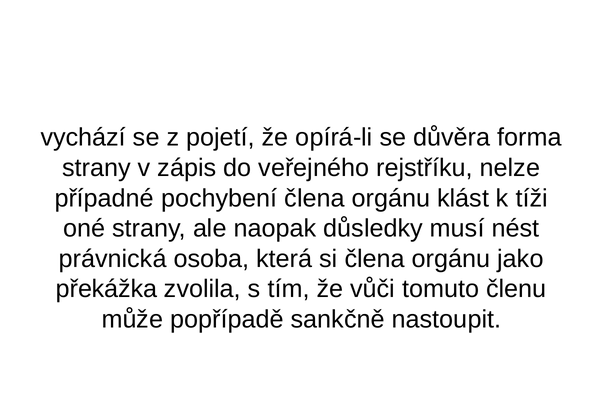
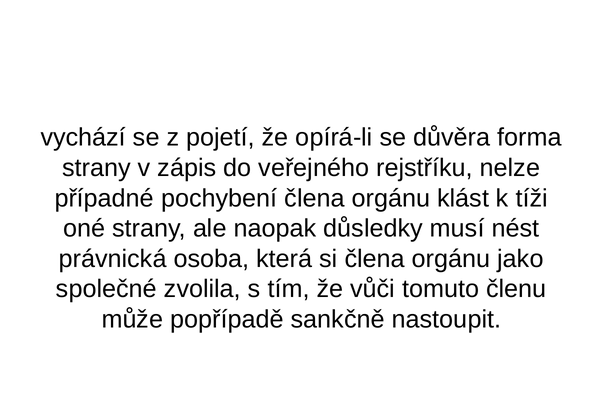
překážka: překážka -> společné
